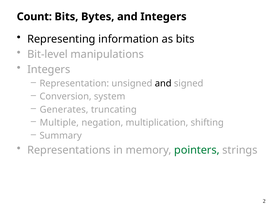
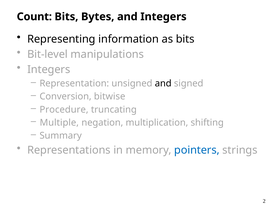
system: system -> bitwise
Generates: Generates -> Procedure
pointers colour: green -> blue
